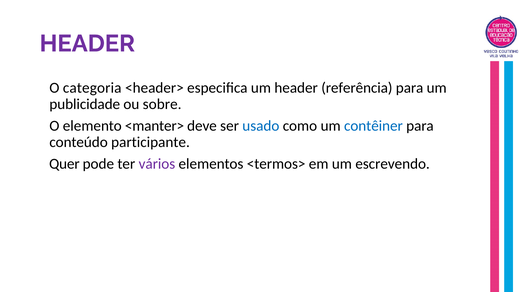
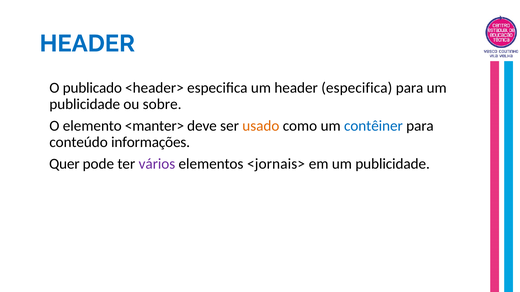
HEADER at (87, 44) colour: purple -> blue
categoria: categoria -> publicado
header referência: referência -> especifica
usado colour: blue -> orange
participante: participante -> informações
<termos>: <termos> -> <jornais>
em um escrevendo: escrevendo -> publicidade
